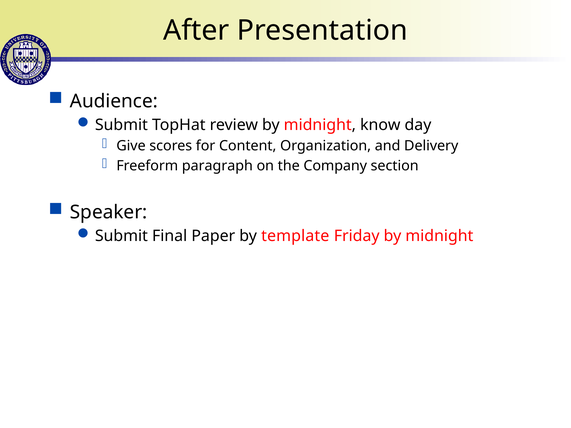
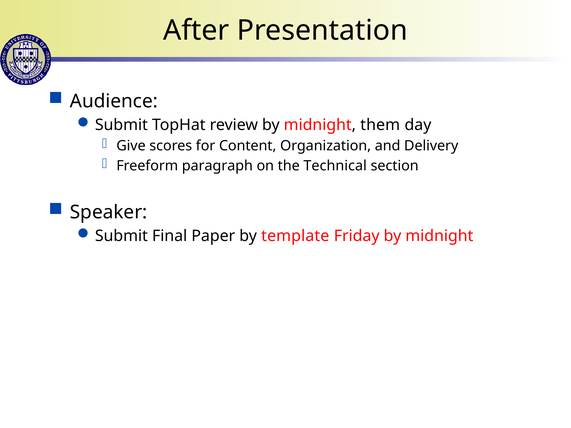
know: know -> them
Company: Company -> Technical
